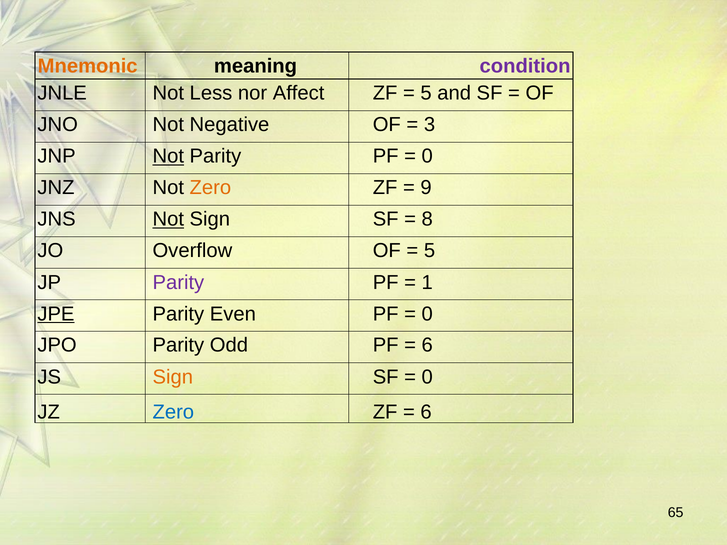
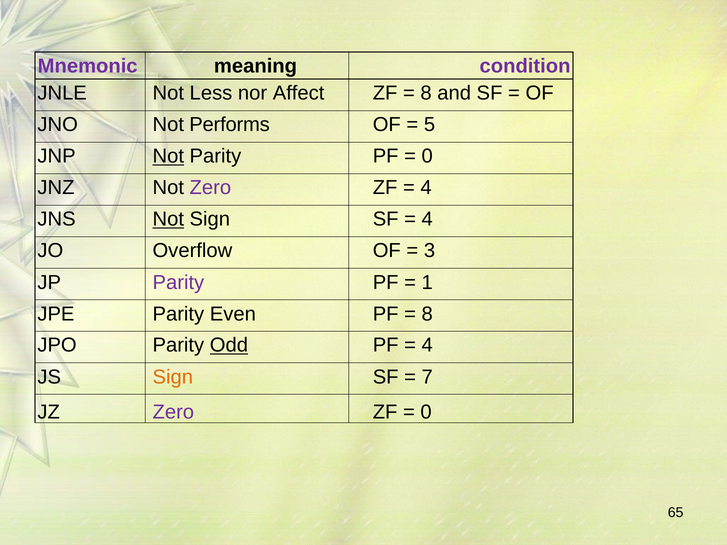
Mnemonic colour: orange -> purple
5 at (426, 93): 5 -> 8
Negative: Negative -> Performs
3: 3 -> 5
Zero at (210, 188) colour: orange -> purple
9 at (426, 188): 9 -> 4
8 at (427, 219): 8 -> 4
5 at (429, 251): 5 -> 3
JPE underline: present -> none
0 at (427, 314): 0 -> 8
Odd underline: none -> present
6 at (427, 345): 6 -> 4
0 at (427, 377): 0 -> 7
Zero at (173, 412) colour: blue -> purple
6 at (426, 412): 6 -> 0
